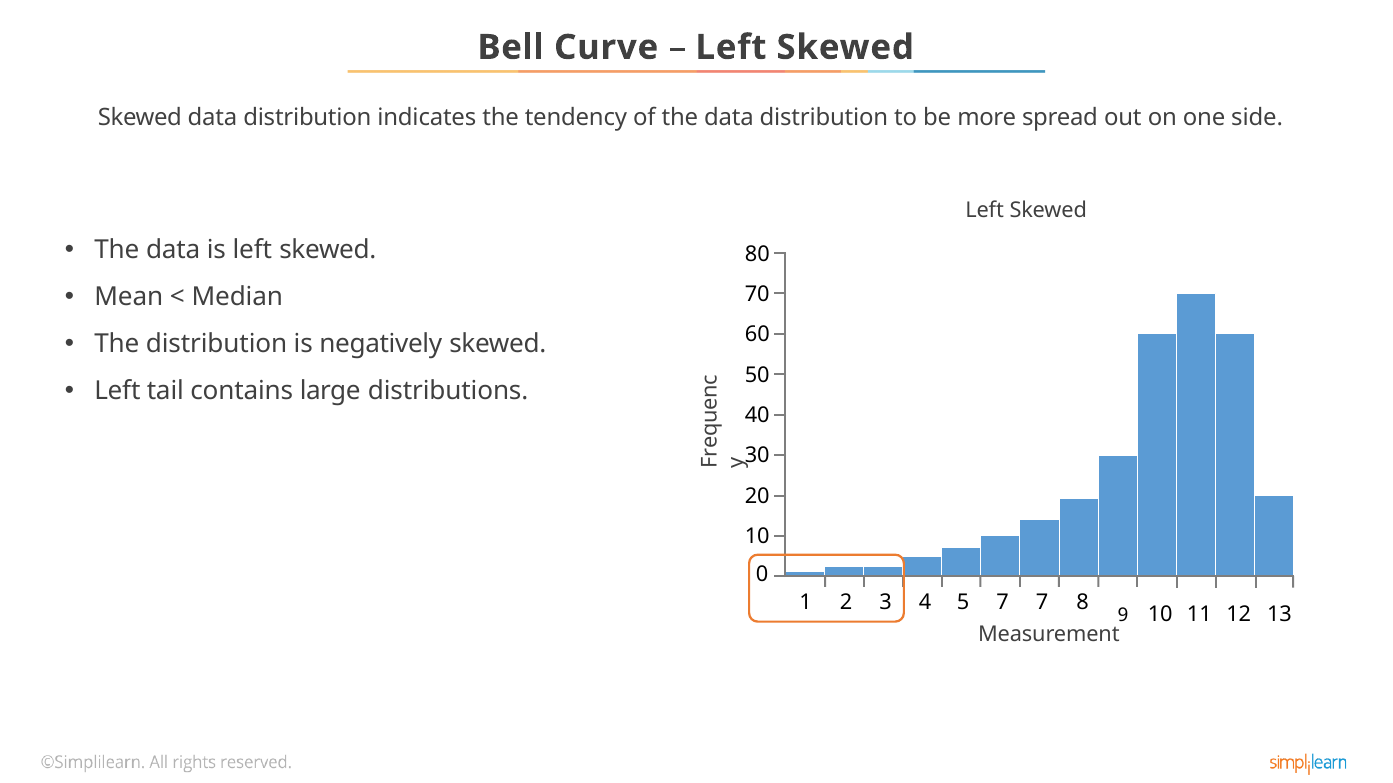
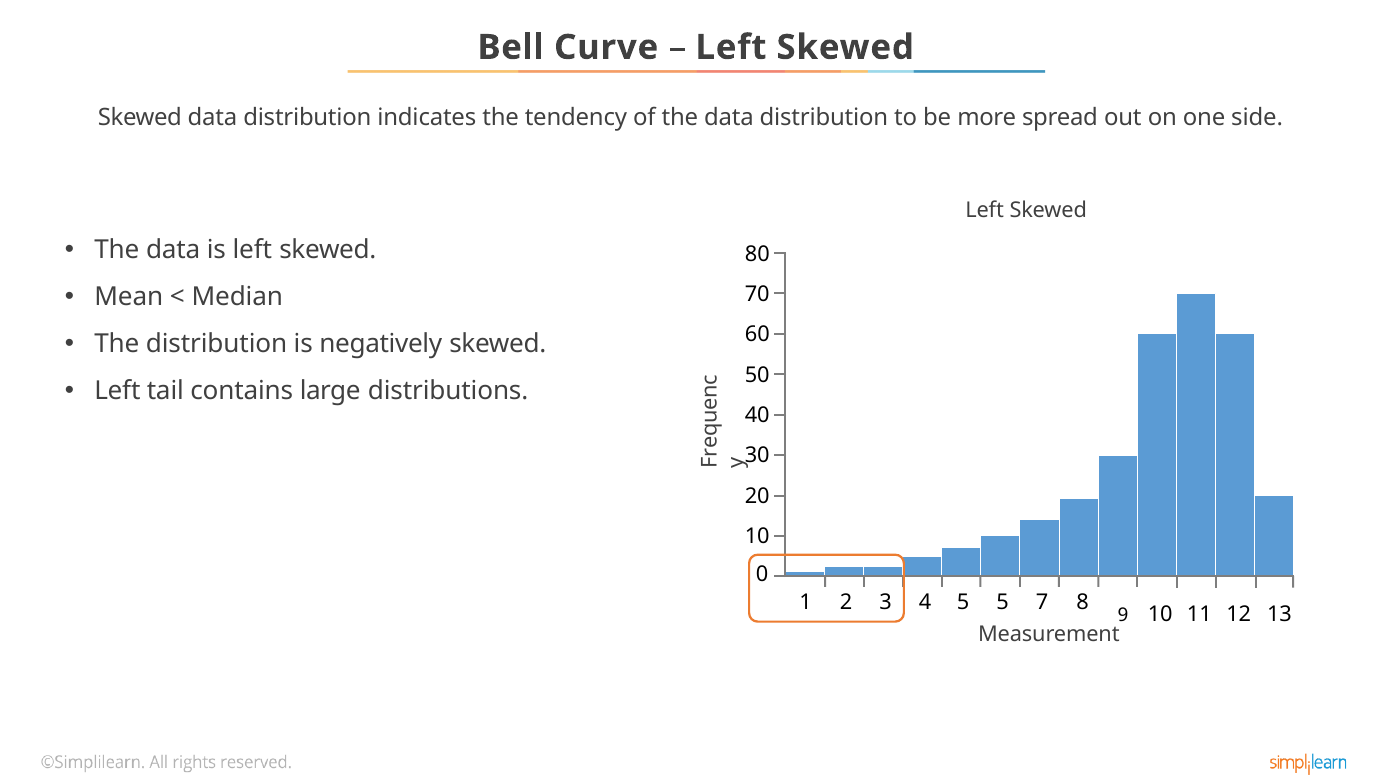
5 7: 7 -> 5
